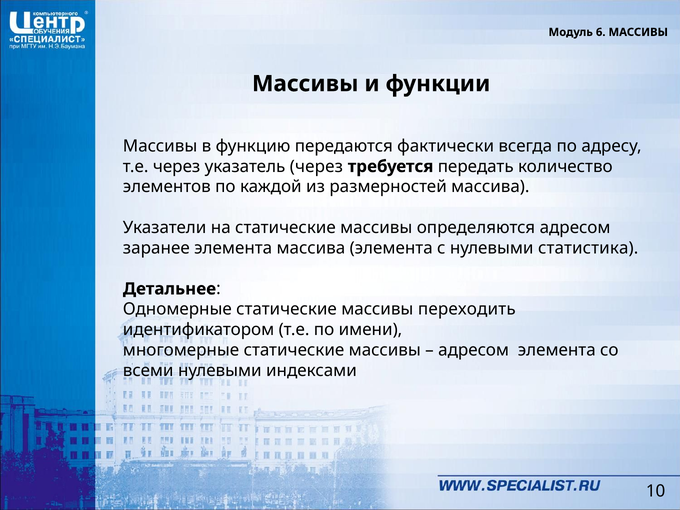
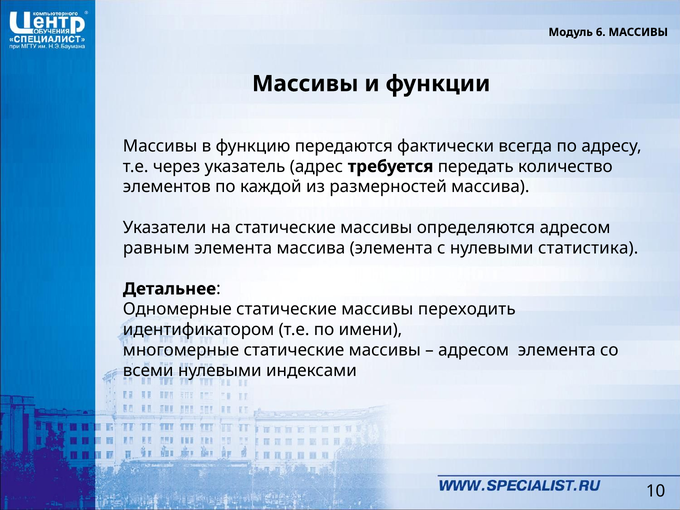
указатель через: через -> адрес
заранее: заранее -> равным
